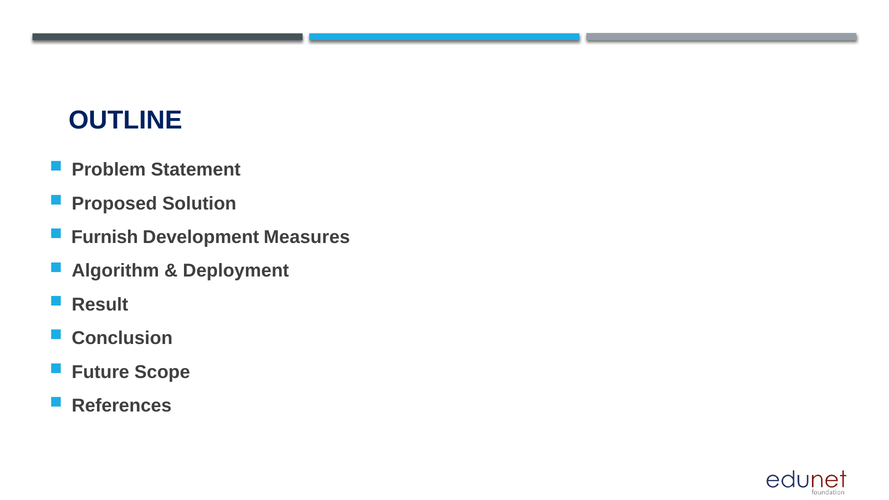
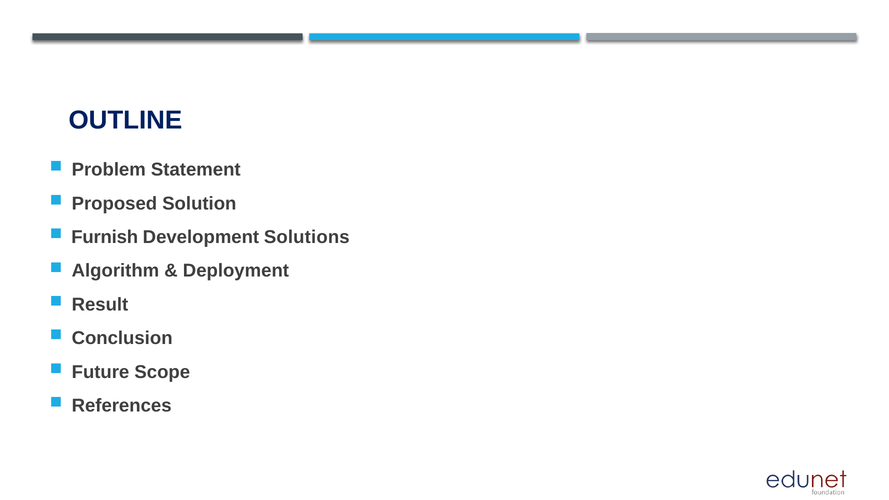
Measures: Measures -> Solutions
